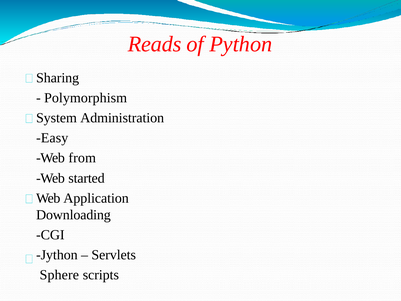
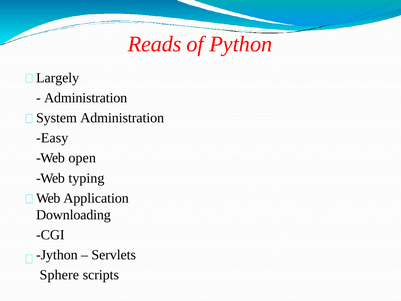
Sharing: Sharing -> Largely
Polymorphism at (86, 98): Polymorphism -> Administration
from: from -> open
started: started -> typing
